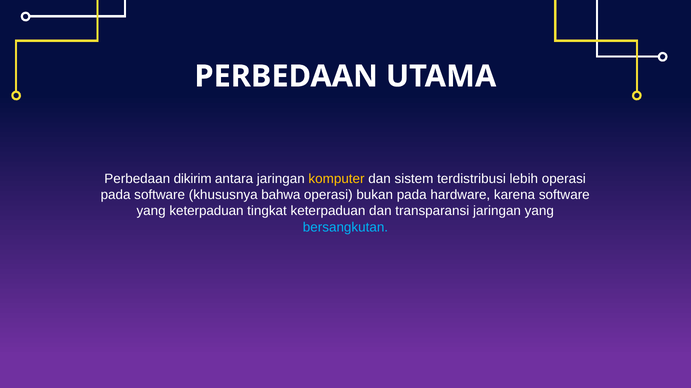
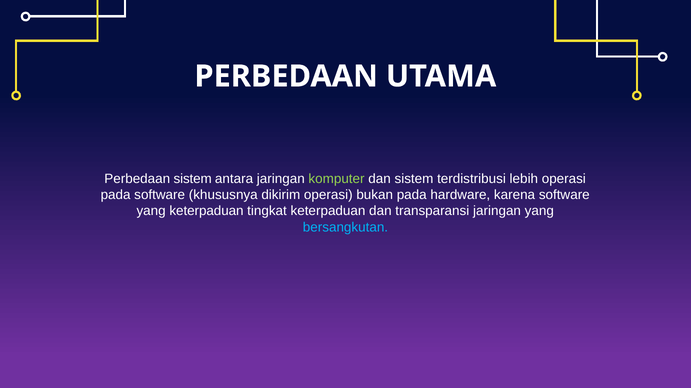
Perbedaan dikirim: dikirim -> sistem
komputer colour: yellow -> light green
bahwa: bahwa -> dikirim
